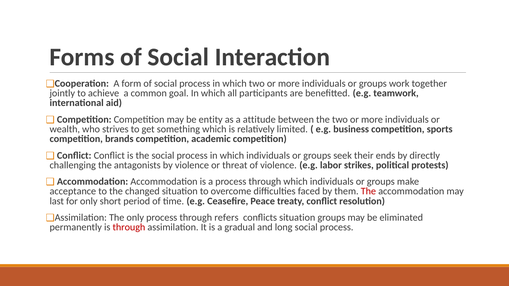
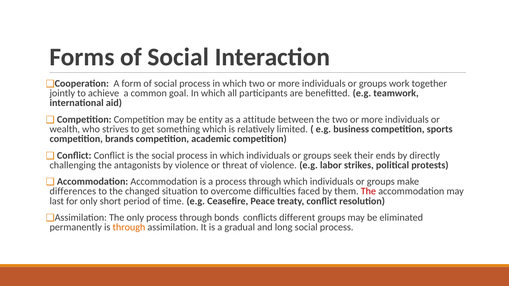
acceptance: acceptance -> differences
refers: refers -> bonds
conflicts situation: situation -> different
through at (129, 228) colour: red -> orange
